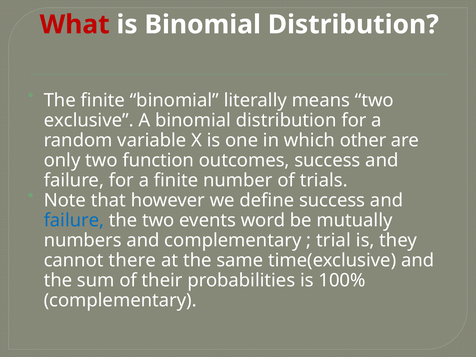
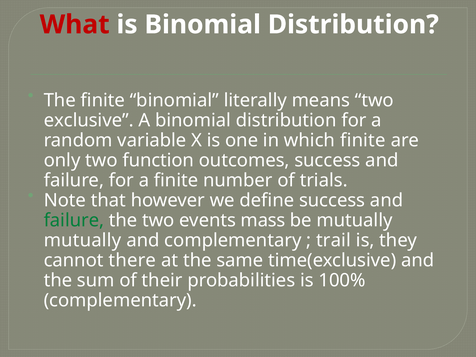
which other: other -> finite
failure at (74, 220) colour: blue -> green
word: word -> mass
numbers at (83, 240): numbers -> mutually
trial: trial -> trail
